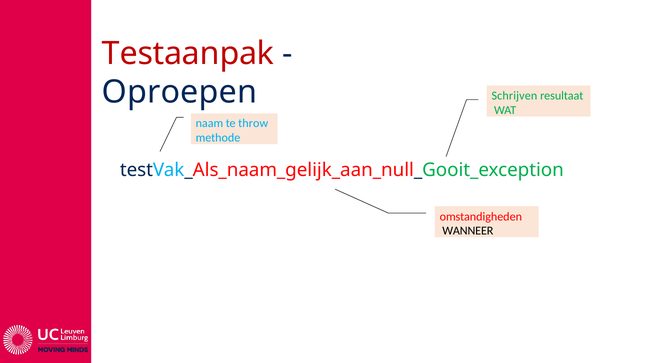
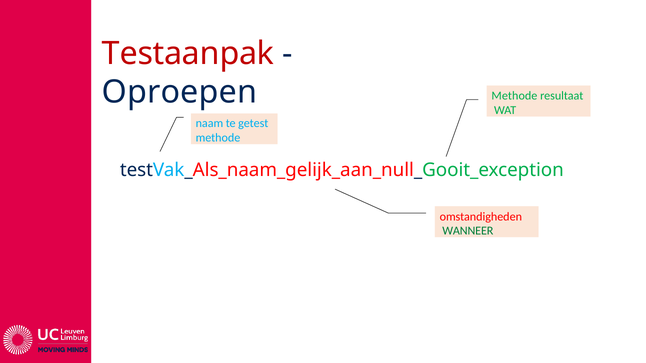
Schrijven at (514, 96): Schrijven -> Methode
throw: throw -> getest
WANNEER colour: black -> green
